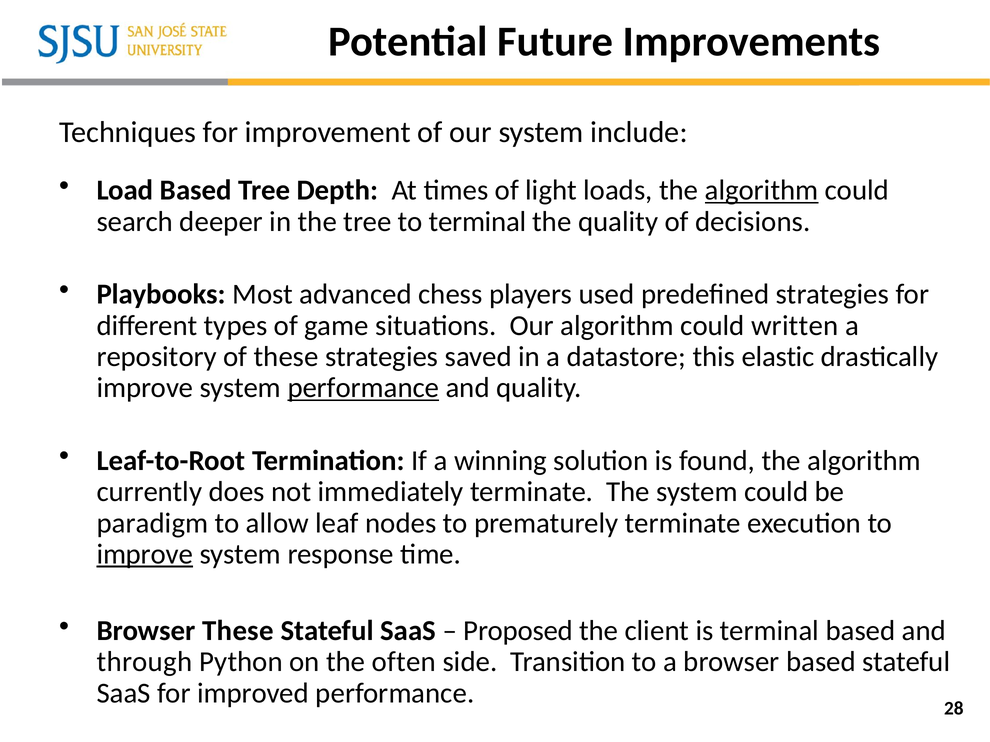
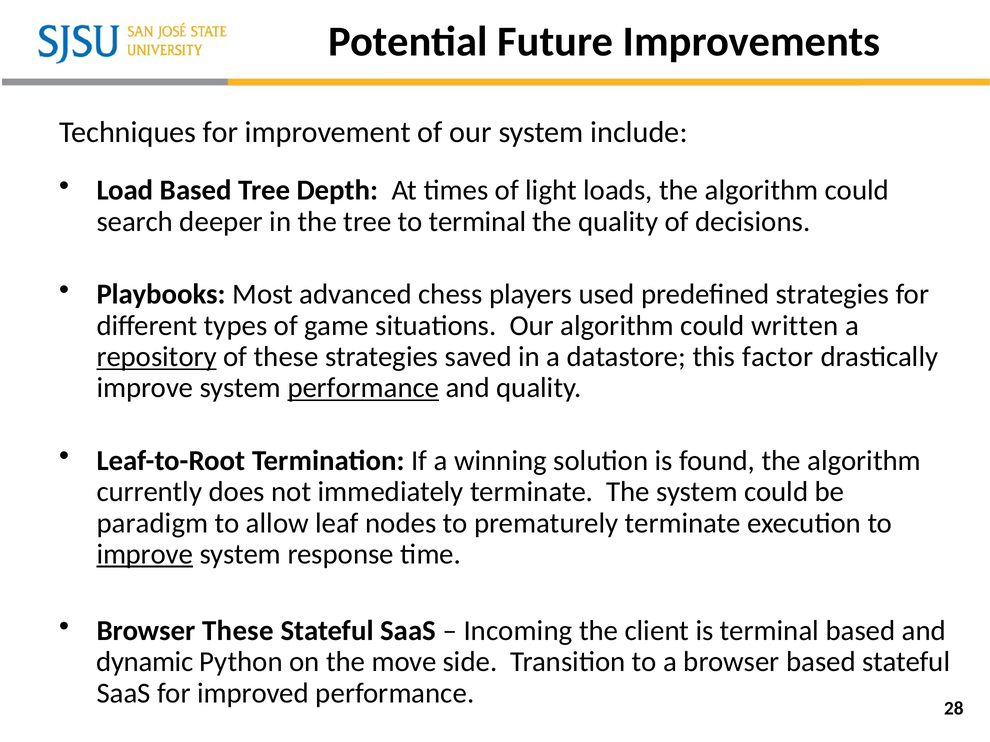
algorithm at (762, 191) underline: present -> none
repository underline: none -> present
elastic: elastic -> factor
Proposed: Proposed -> Incoming
through: through -> dynamic
often: often -> move
